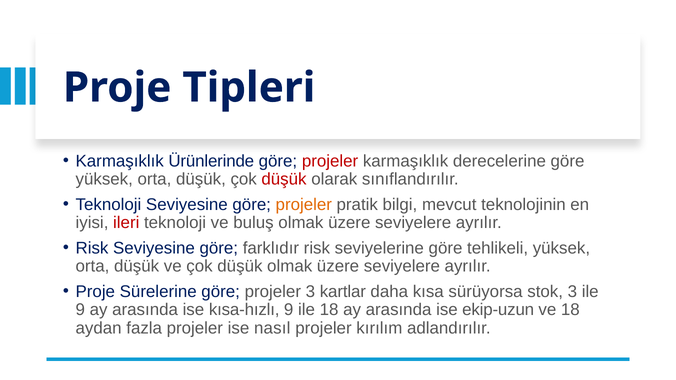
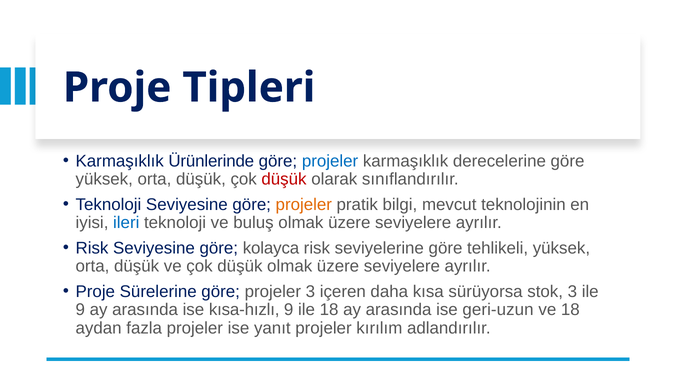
projeler at (330, 161) colour: red -> blue
ileri colour: red -> blue
farklıdır: farklıdır -> kolayca
kartlar: kartlar -> içeren
ekip-uzun: ekip-uzun -> geri-uzun
nasıl: nasıl -> yanıt
